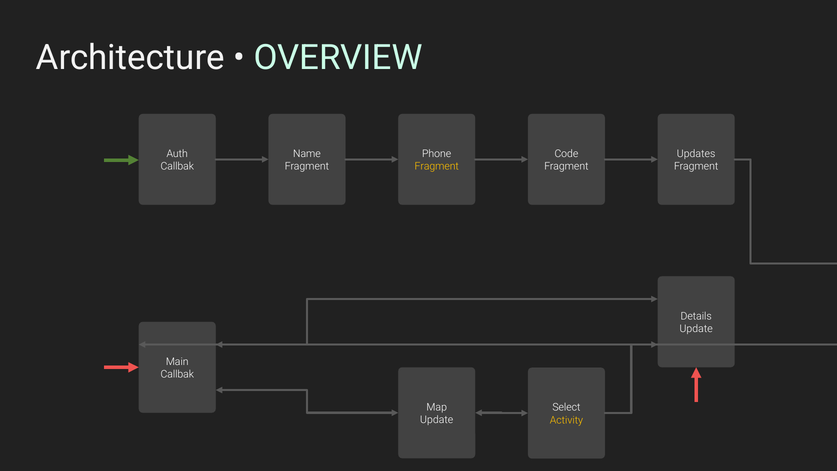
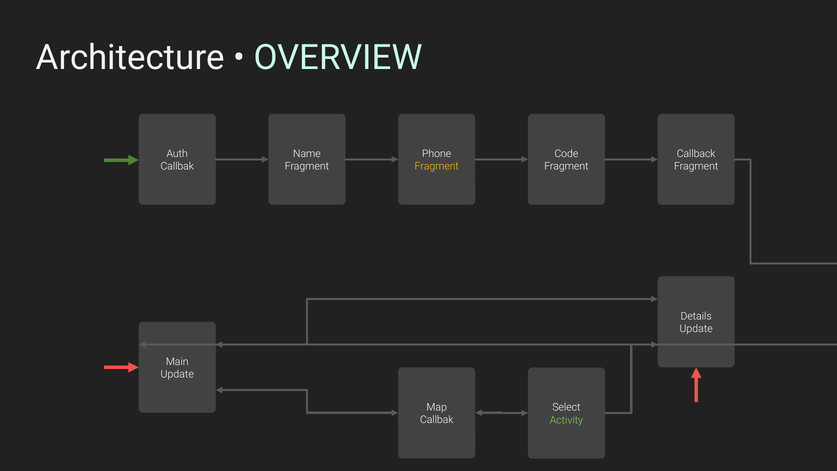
Updates: Updates -> Callback
Callbak at (177, 374): Callbak -> Update
Update at (437, 420): Update -> Callbak
Activity colour: yellow -> light green
